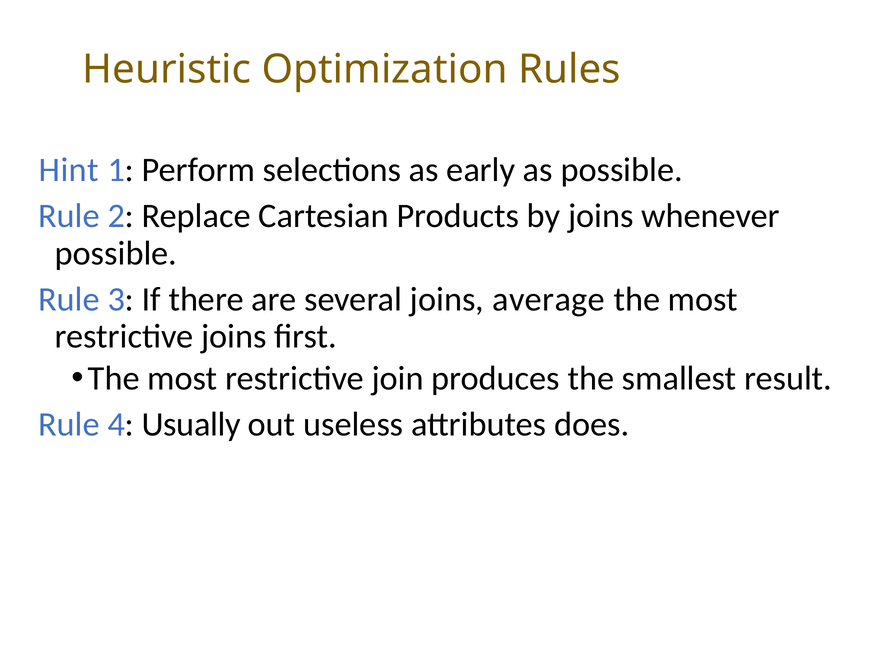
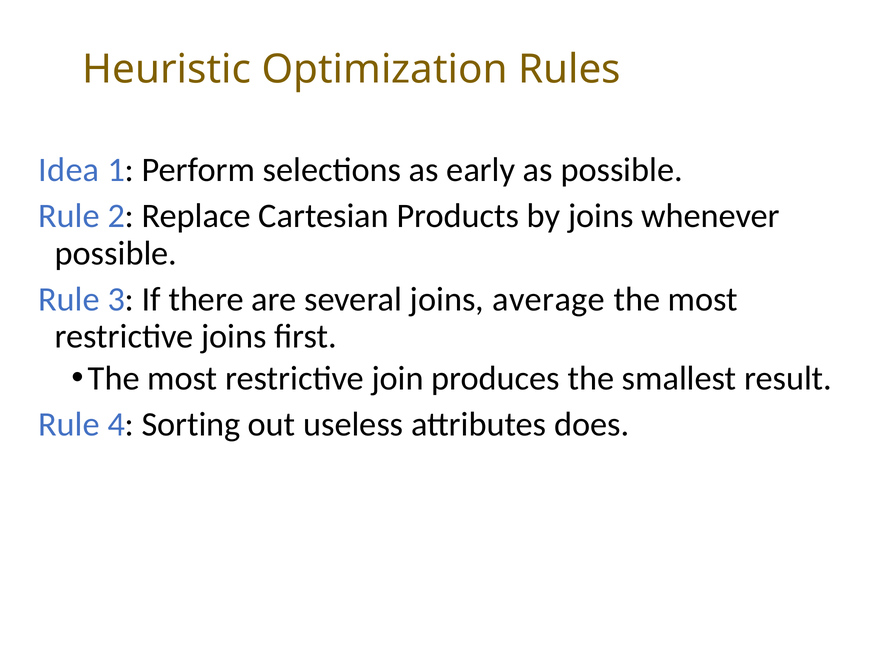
Hint: Hint -> Idea
Usually: Usually -> Sorting
